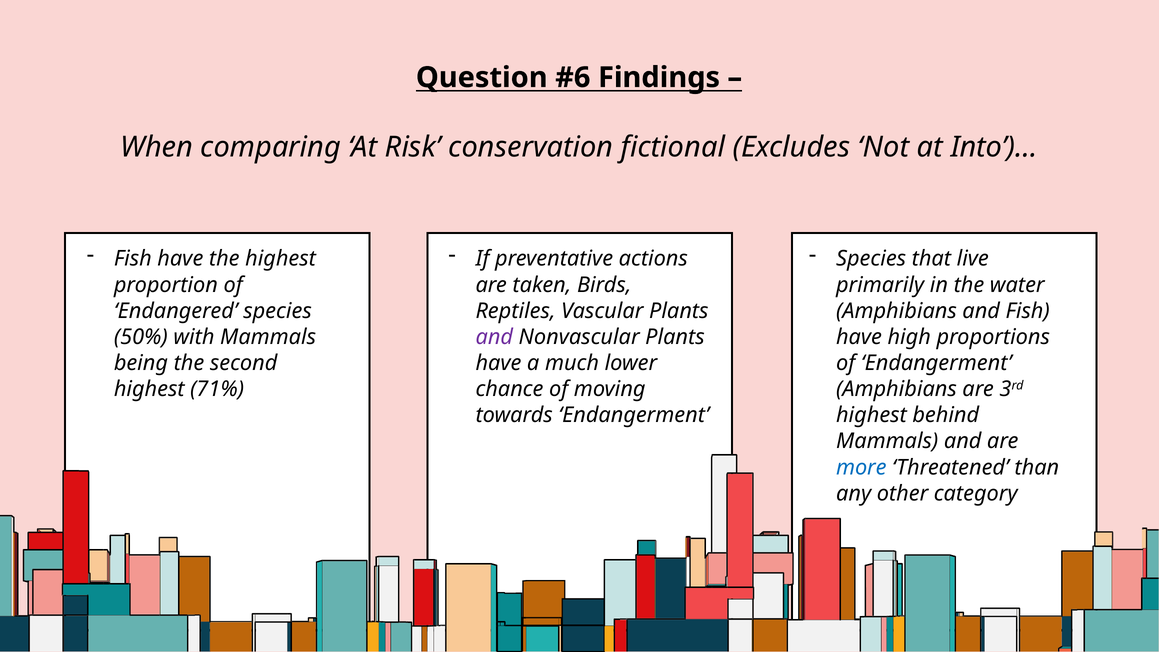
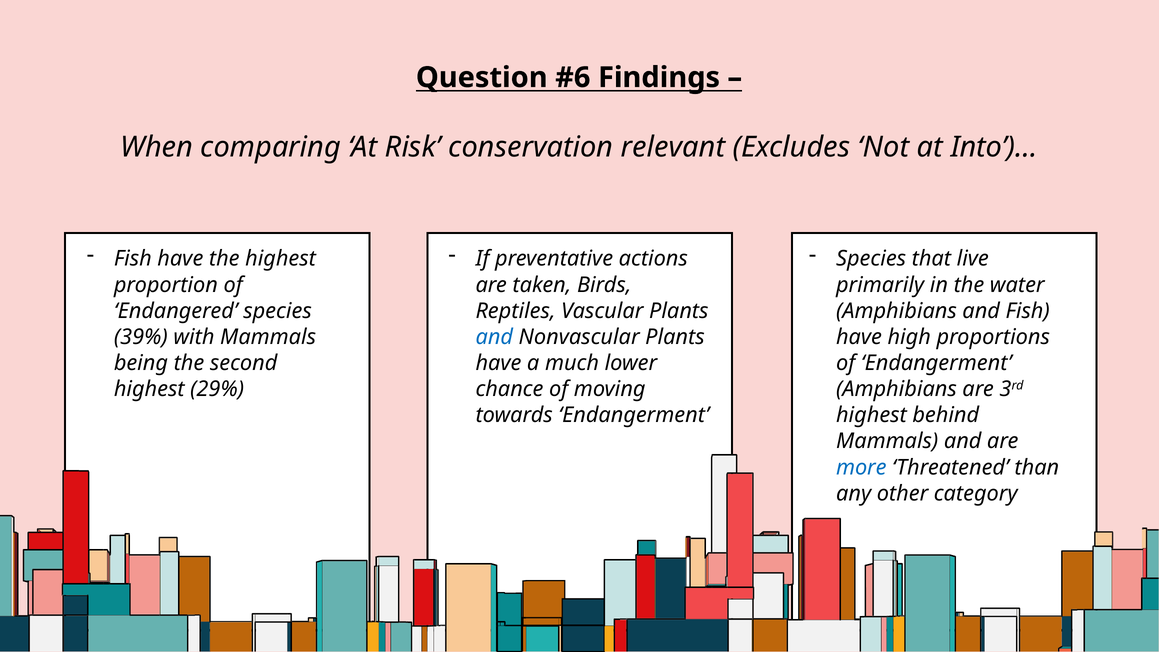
fictional: fictional -> relevant
50%: 50% -> 39%
and at (494, 337) colour: purple -> blue
71%: 71% -> 29%
